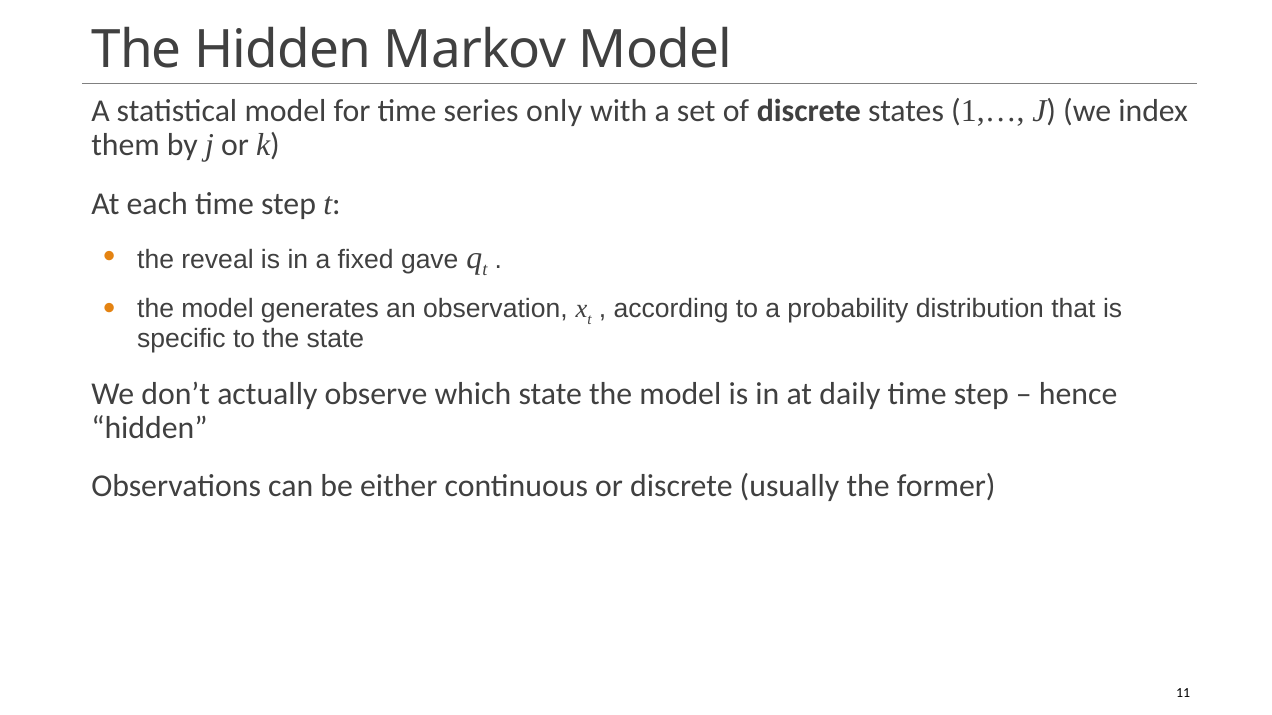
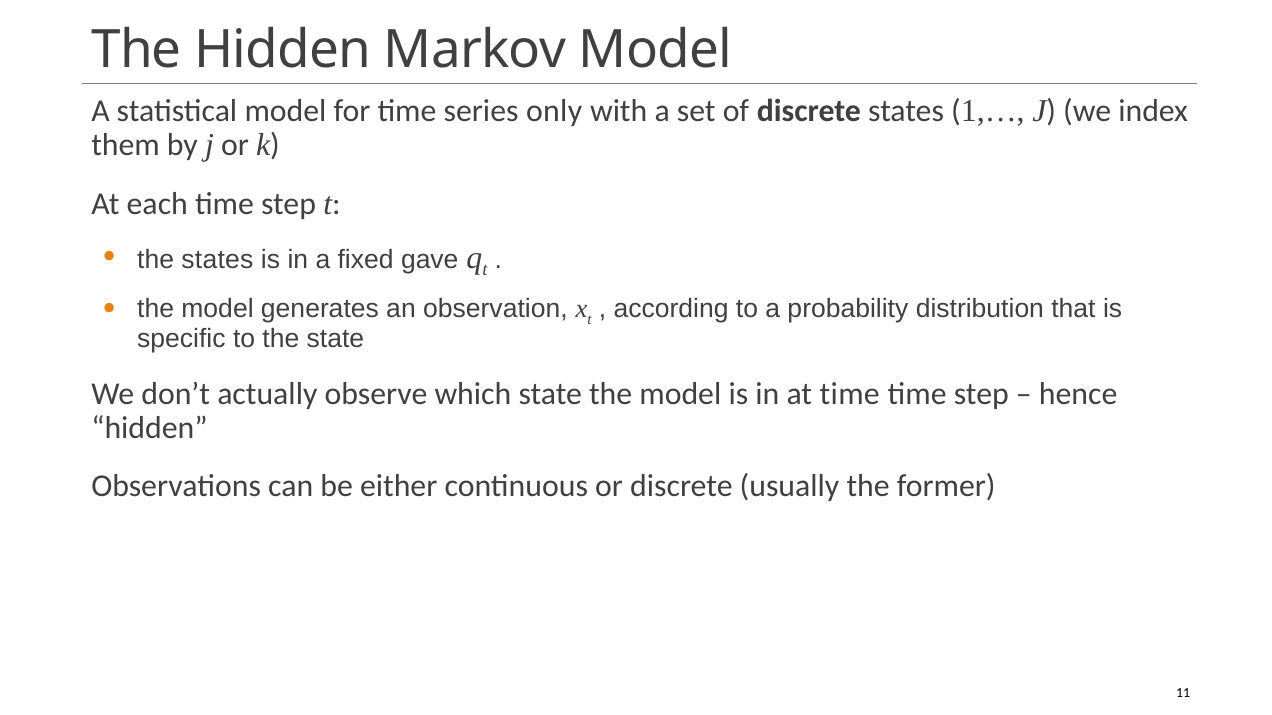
the reveal: reveal -> states
at daily: daily -> time
